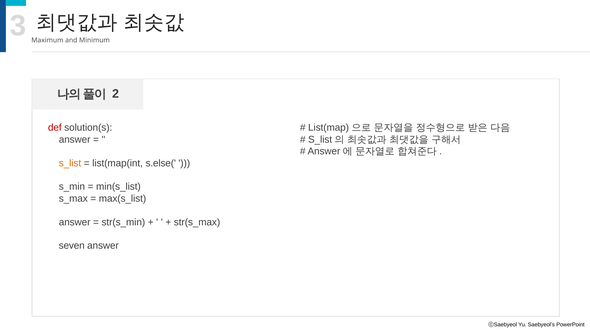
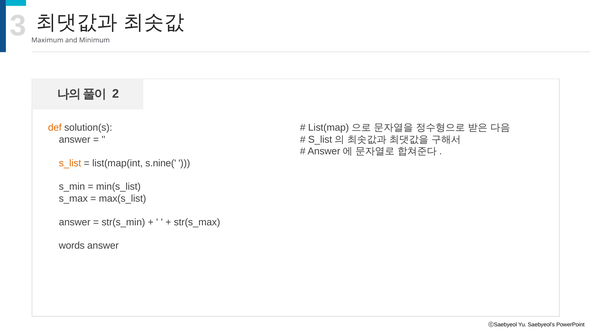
def colour: red -> orange
s.else(: s.else( -> s.nine(
seven: seven -> words
